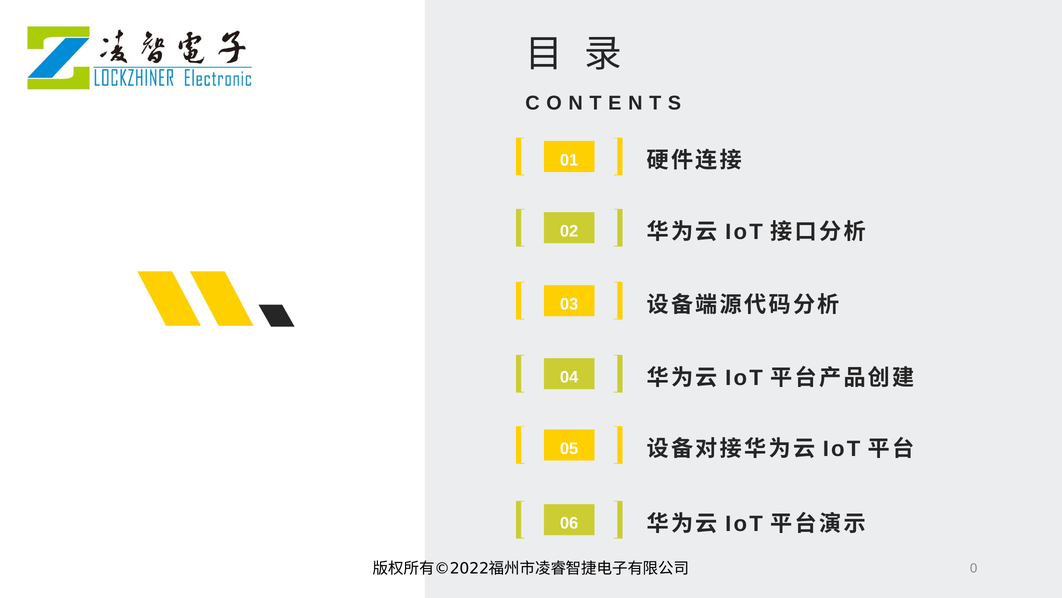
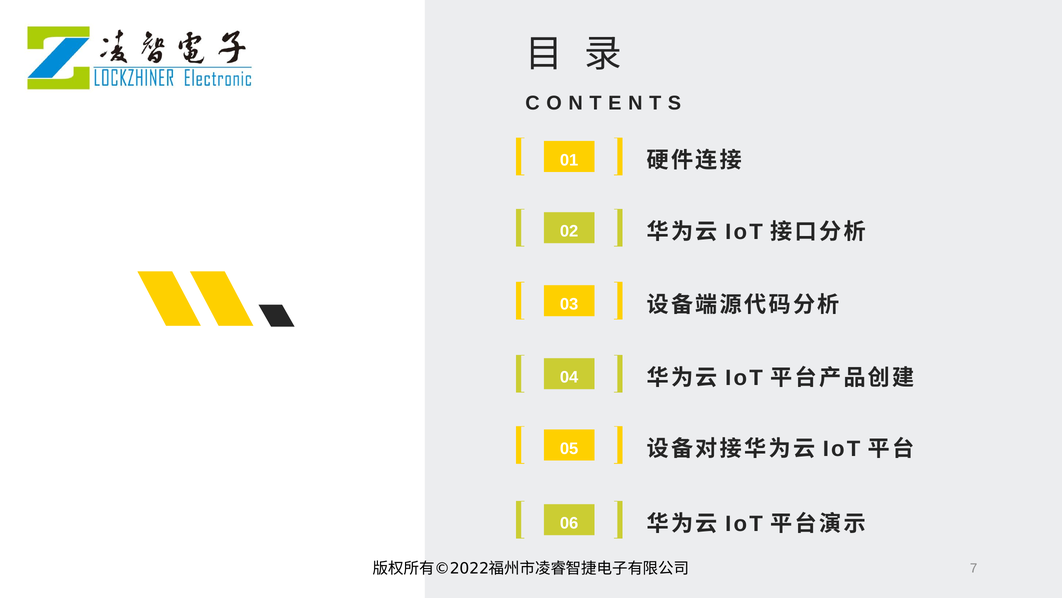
0: 0 -> 7
